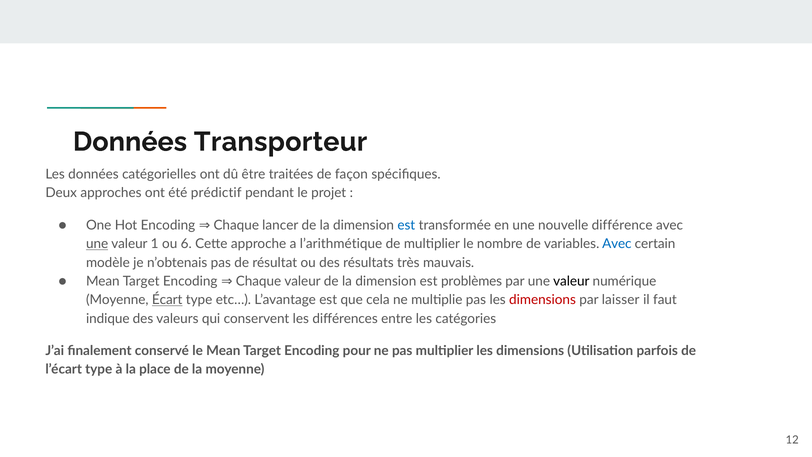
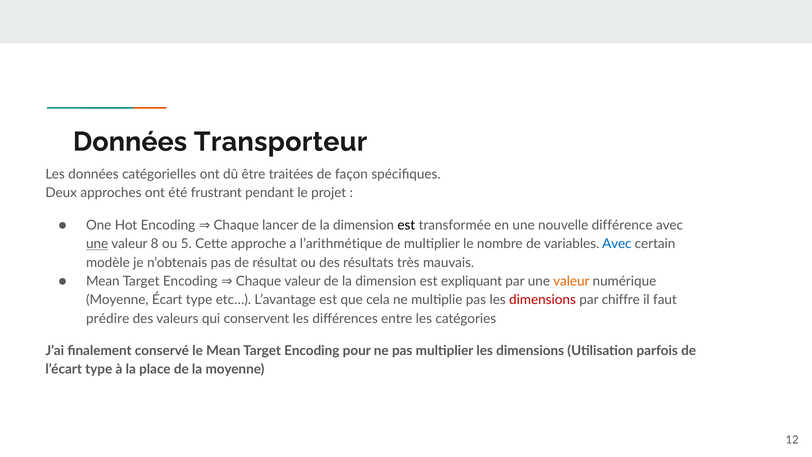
prédictif: prédictif -> frustrant
est at (406, 225) colour: blue -> black
1: 1 -> 8
6: 6 -> 5
problèmes: problèmes -> expliquant
valeur at (571, 281) colour: black -> orange
Écart underline: present -> none
laisser: laisser -> chiffre
indique: indique -> prédire
